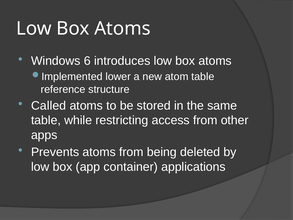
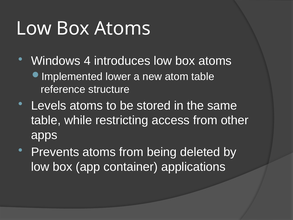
6: 6 -> 4
Called: Called -> Levels
